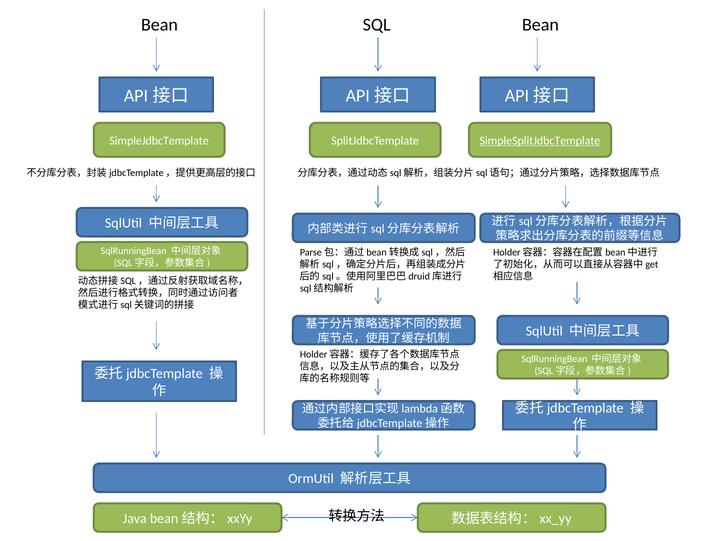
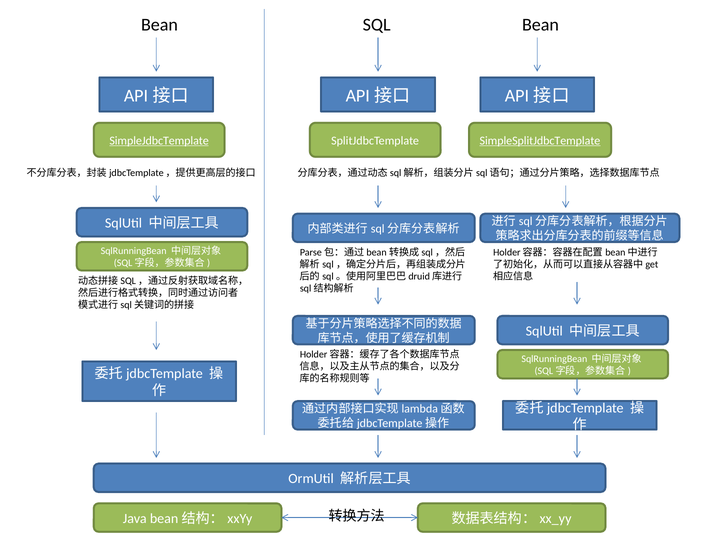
SimpleJdbcTemplate underline: none -> present
